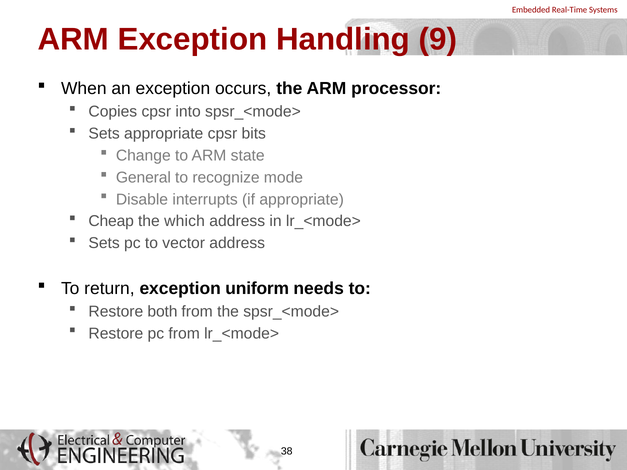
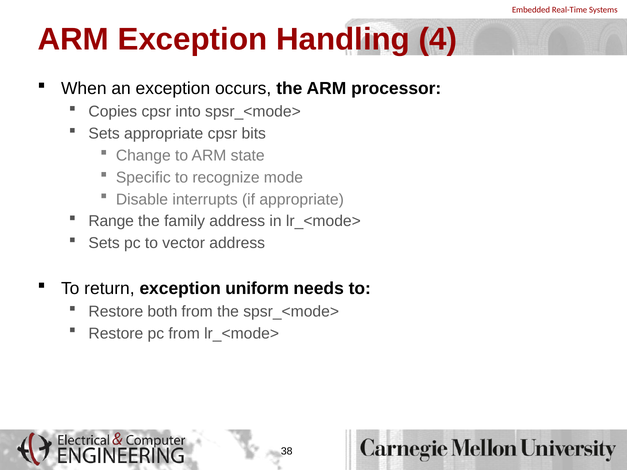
9: 9 -> 4
General: General -> Specific
Cheap: Cheap -> Range
which: which -> family
